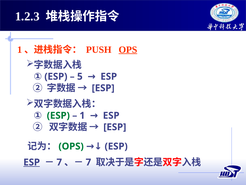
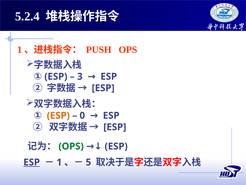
1.2.3: 1.2.3 -> 5.2.4
OPS at (128, 50) underline: present -> none
5: 5 -> 3
ESP at (58, 115) colour: green -> orange
1 at (82, 115): 1 -> 0
7 at (59, 162): 7 -> 1
7 at (88, 162): 7 -> 5
